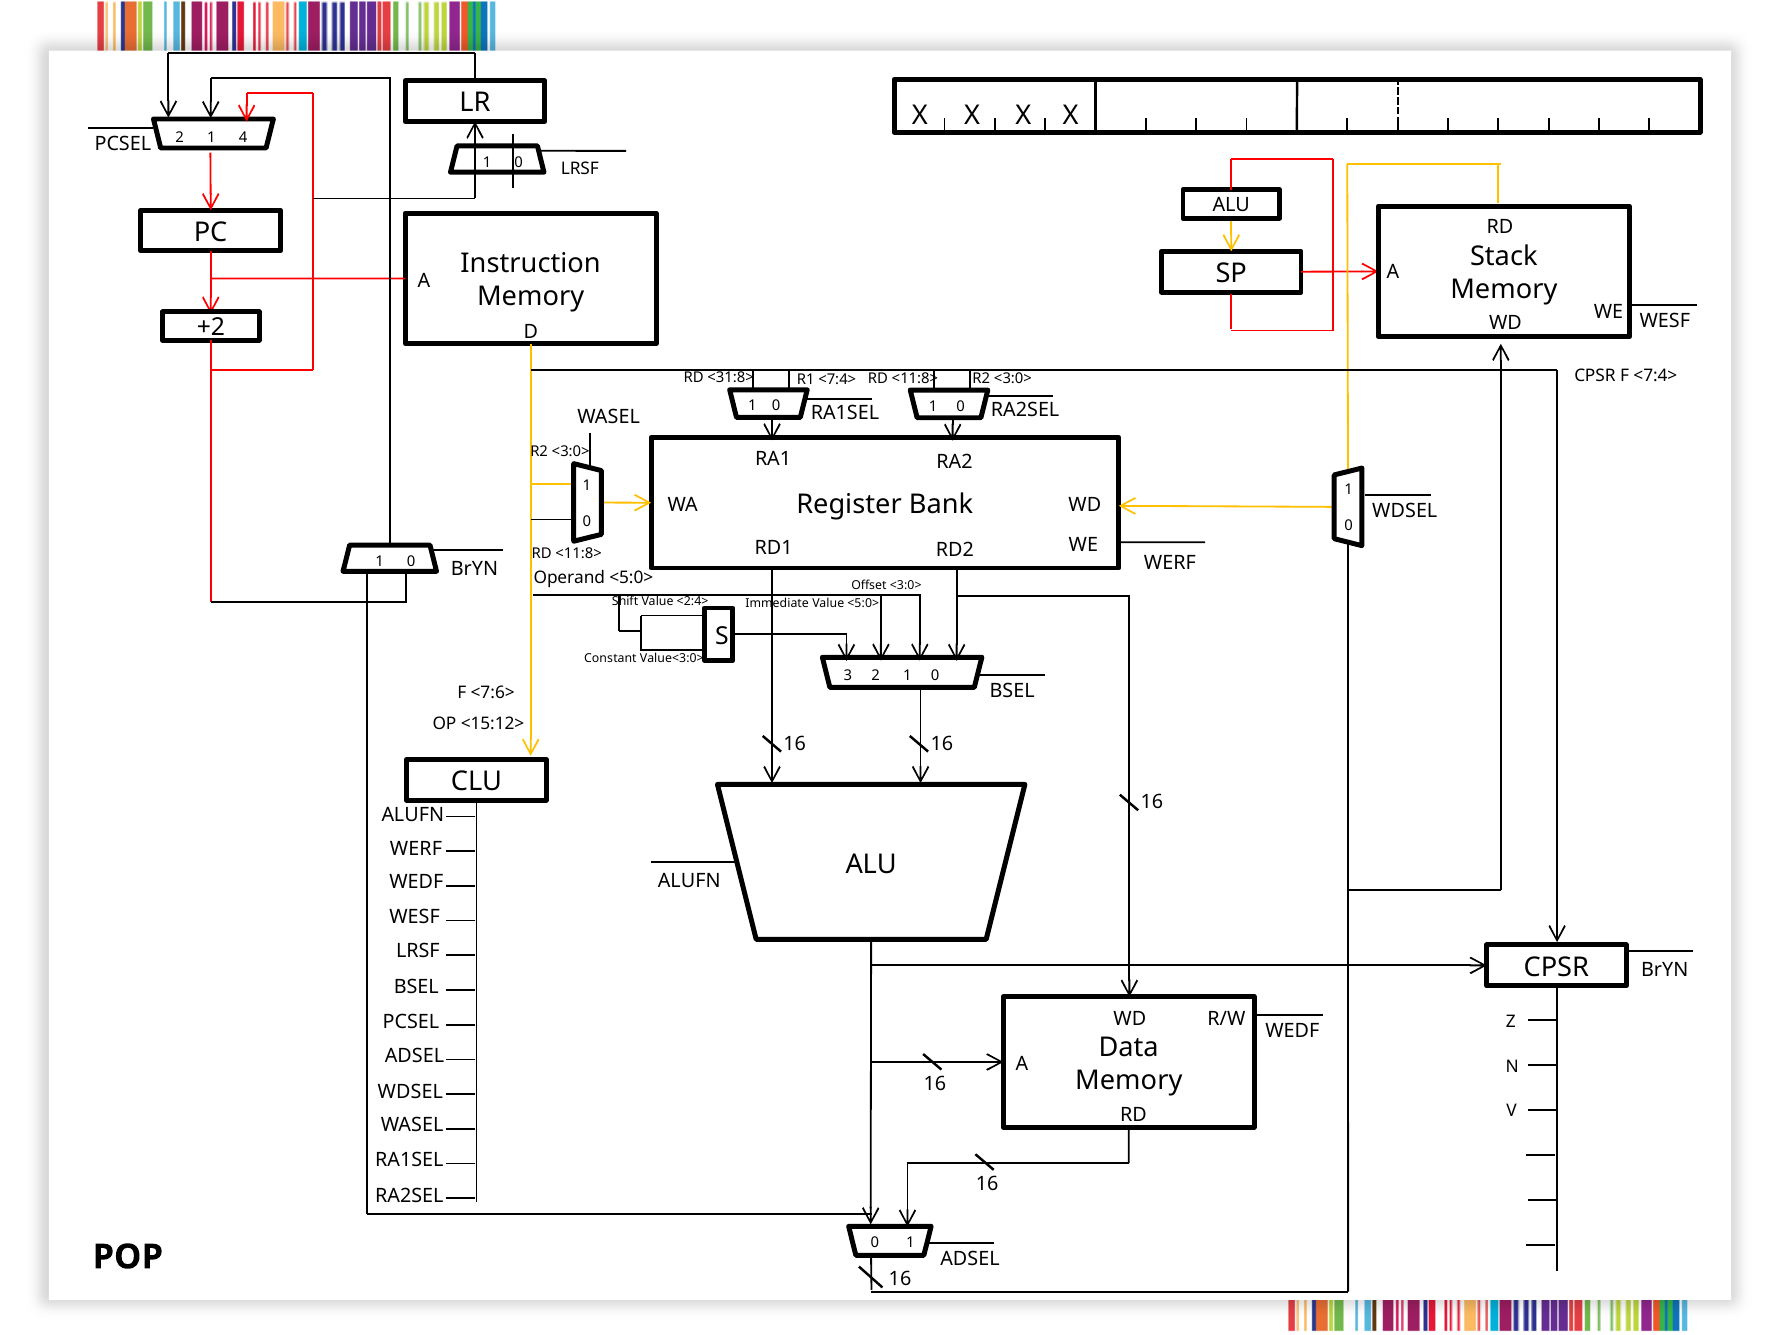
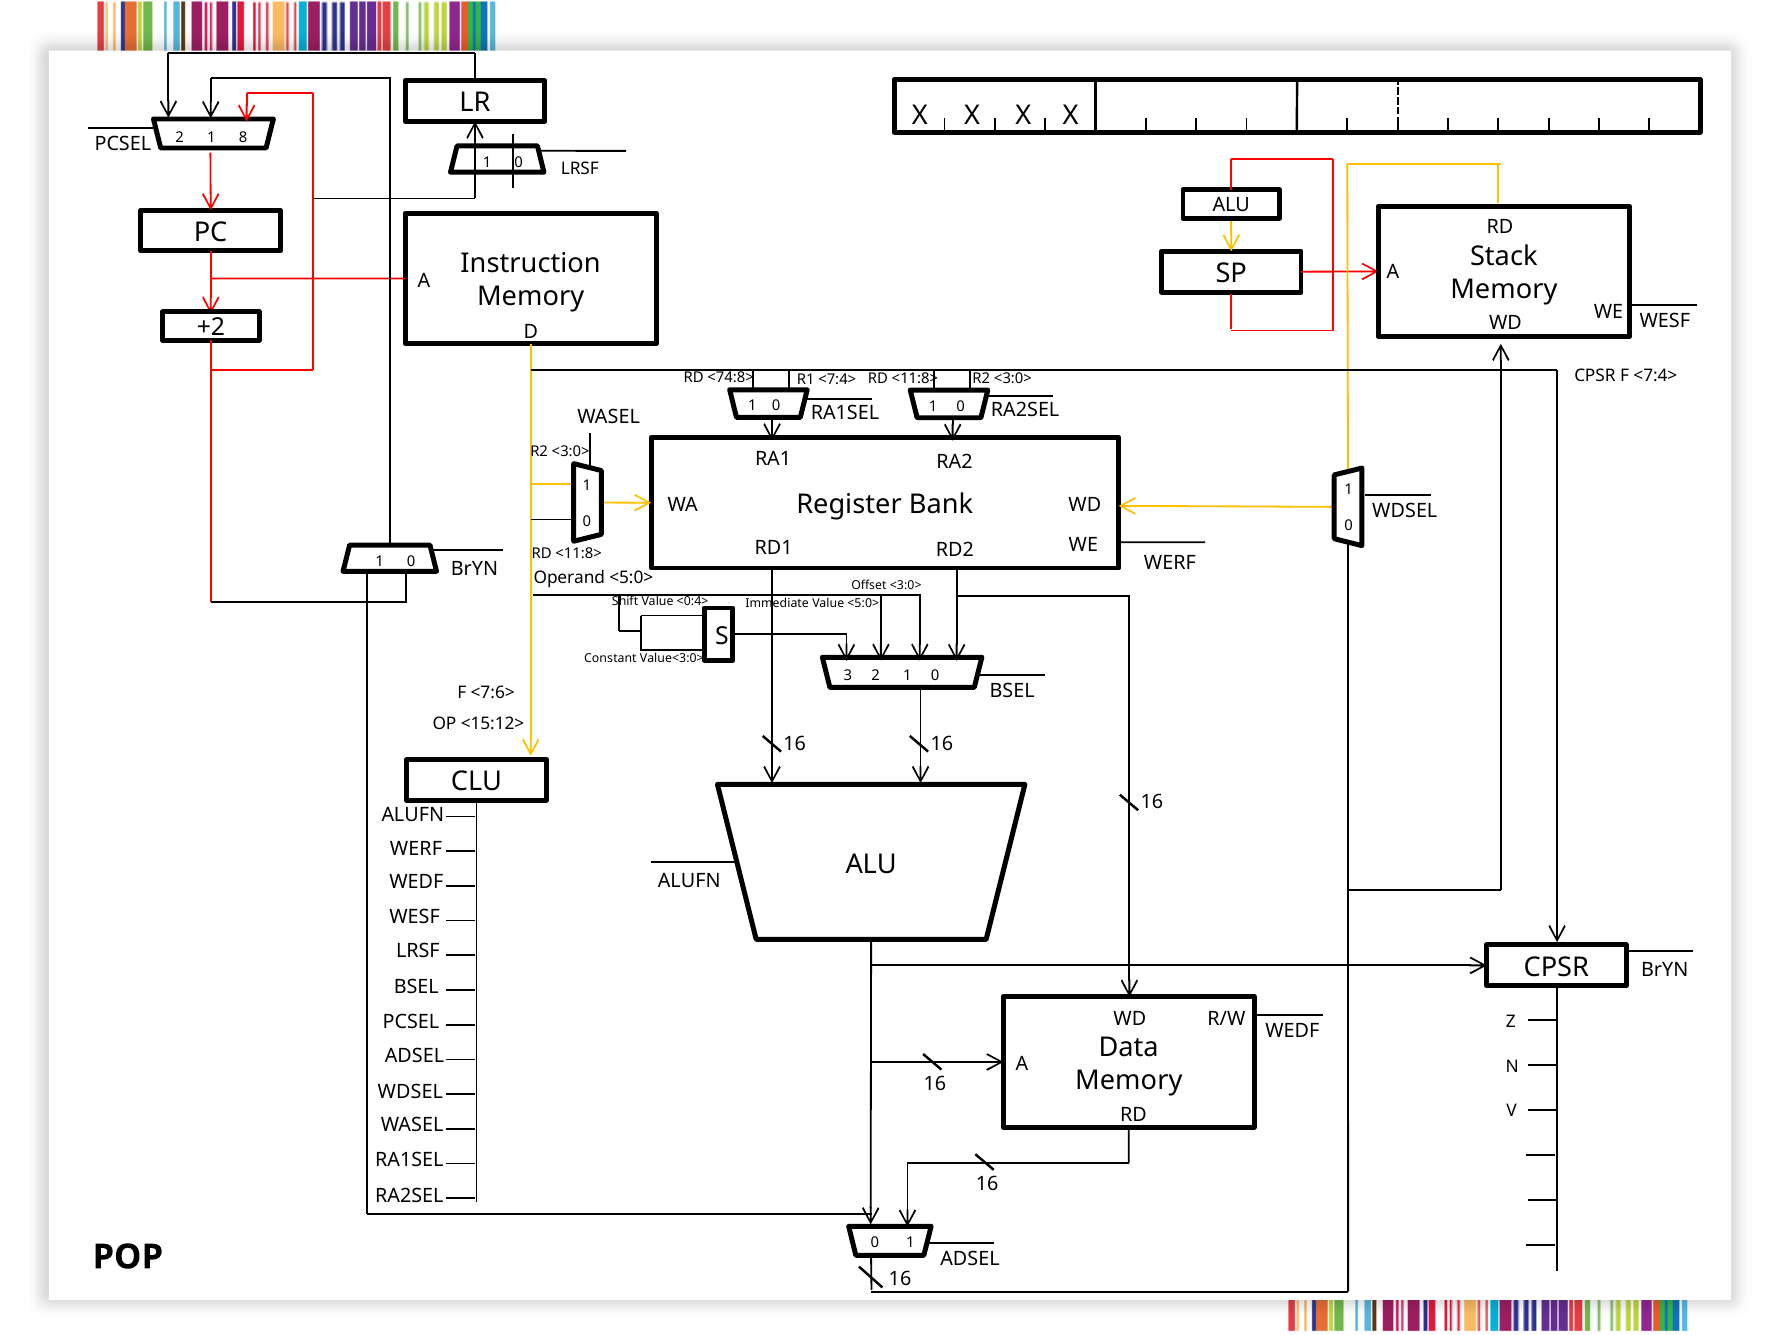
4: 4 -> 8
<31:8>: <31:8> -> <74:8>
<2:4>: <2:4> -> <0:4>
